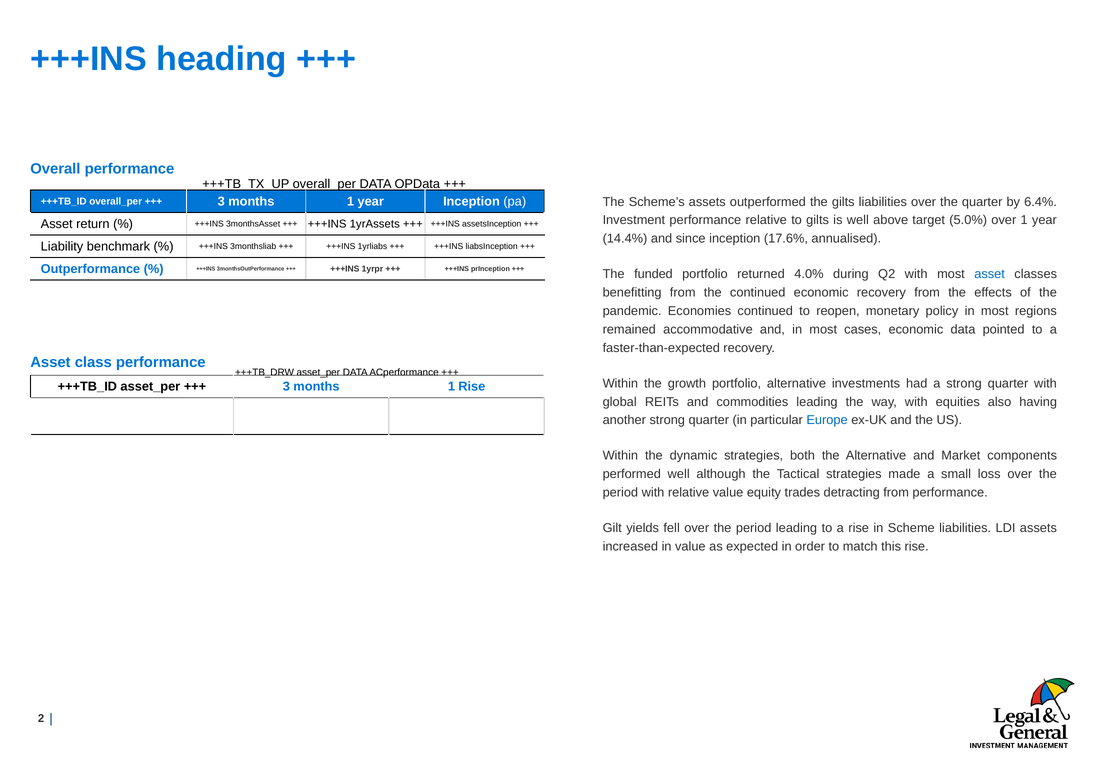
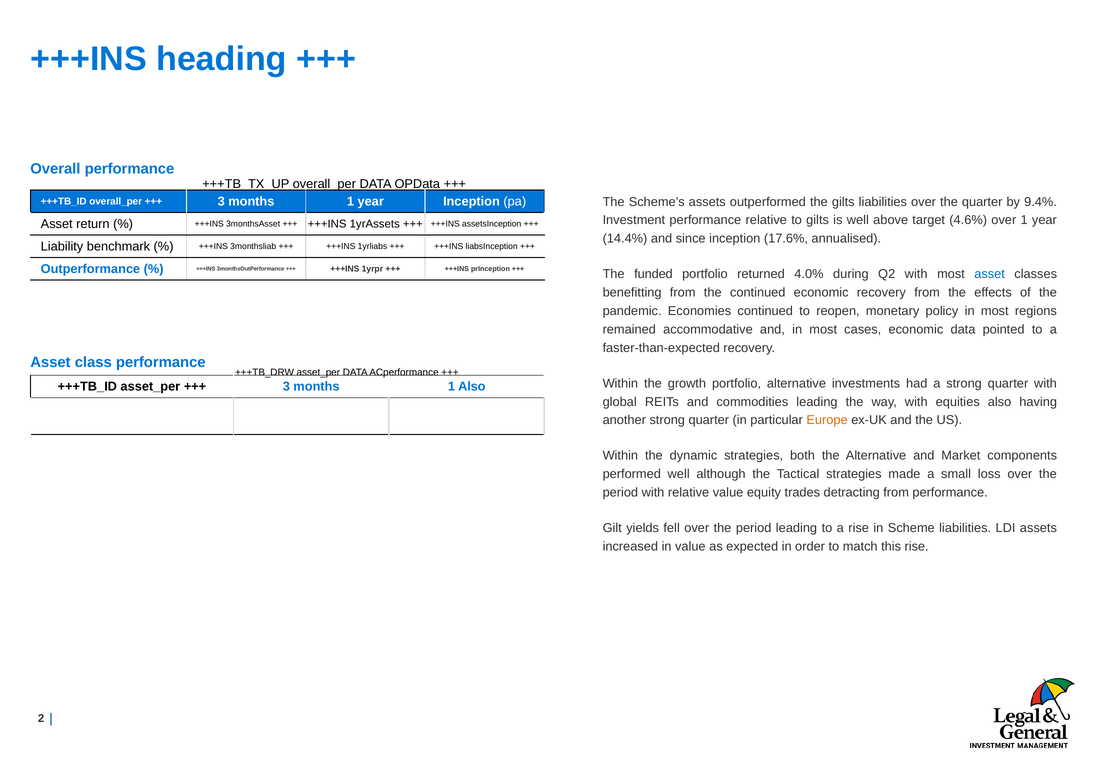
6.4%: 6.4% -> 9.4%
5.0%: 5.0% -> 4.6%
1 Rise: Rise -> Also
Europe colour: blue -> orange
